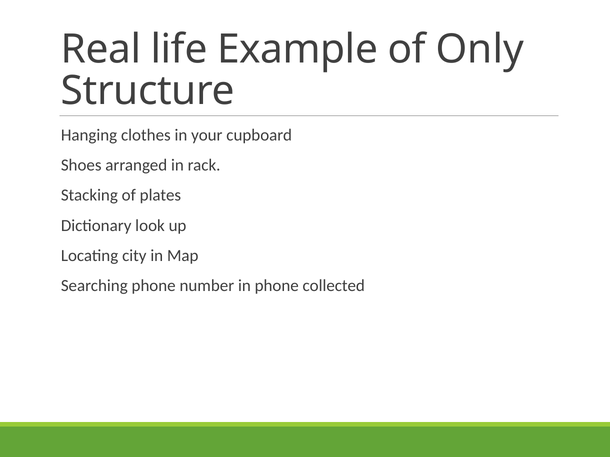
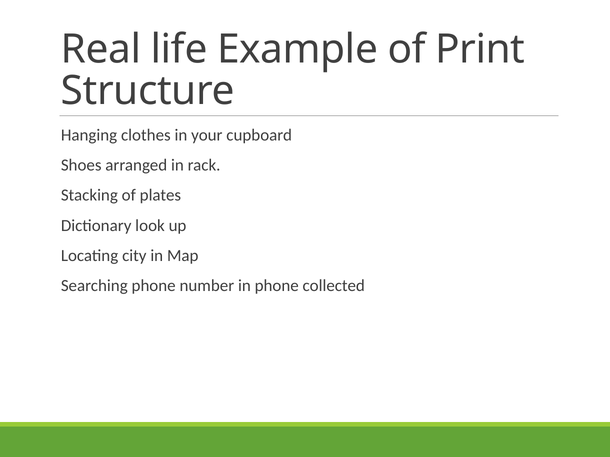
Only: Only -> Print
